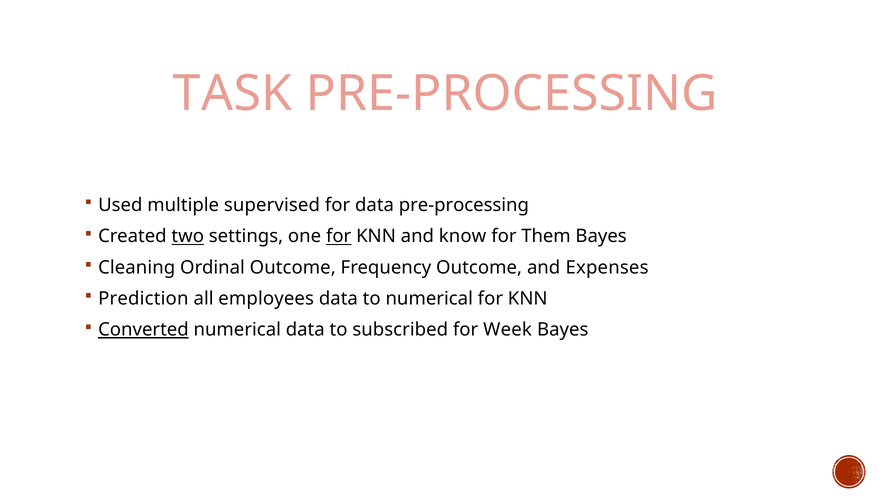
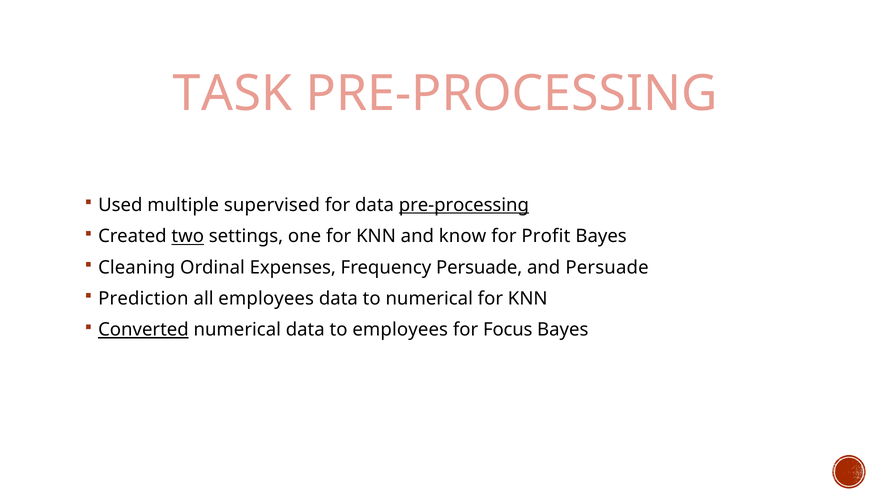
pre-processing at (464, 205) underline: none -> present
for at (339, 236) underline: present -> none
Them: Them -> Profit
Ordinal Outcome: Outcome -> Expenses
Frequency Outcome: Outcome -> Persuade
and Expenses: Expenses -> Persuade
to subscribed: subscribed -> employees
Week: Week -> Focus
